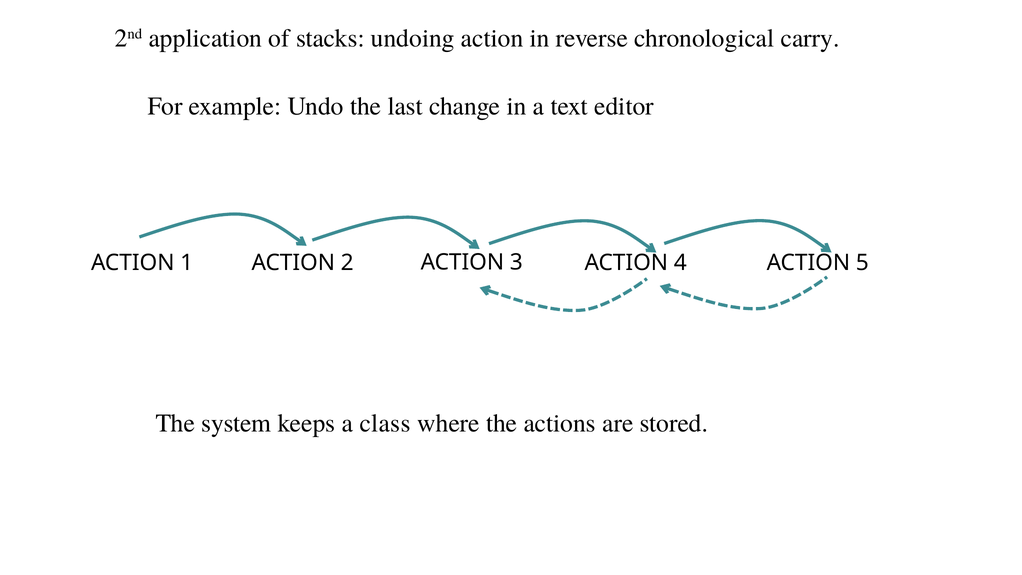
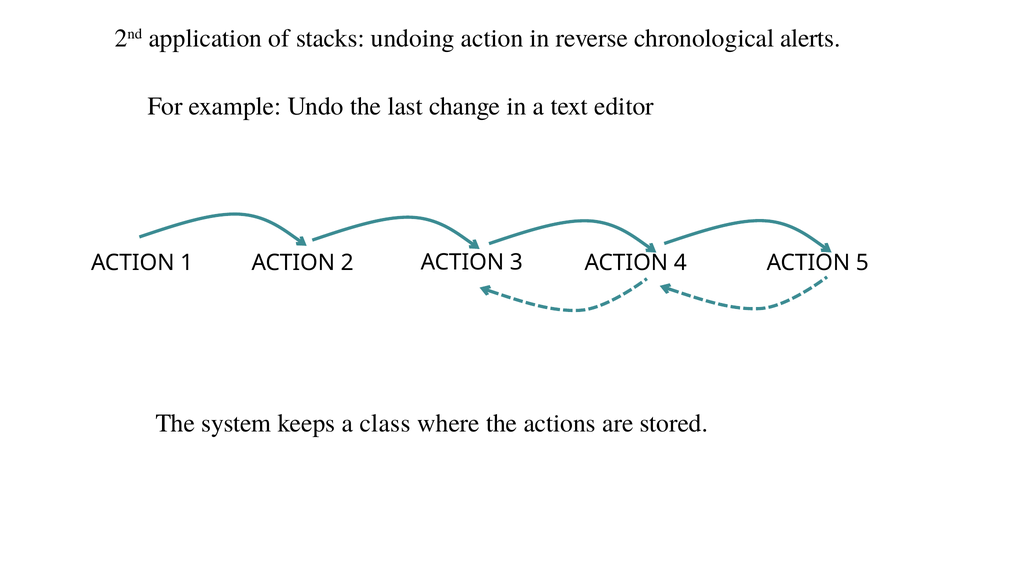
carry: carry -> alerts
